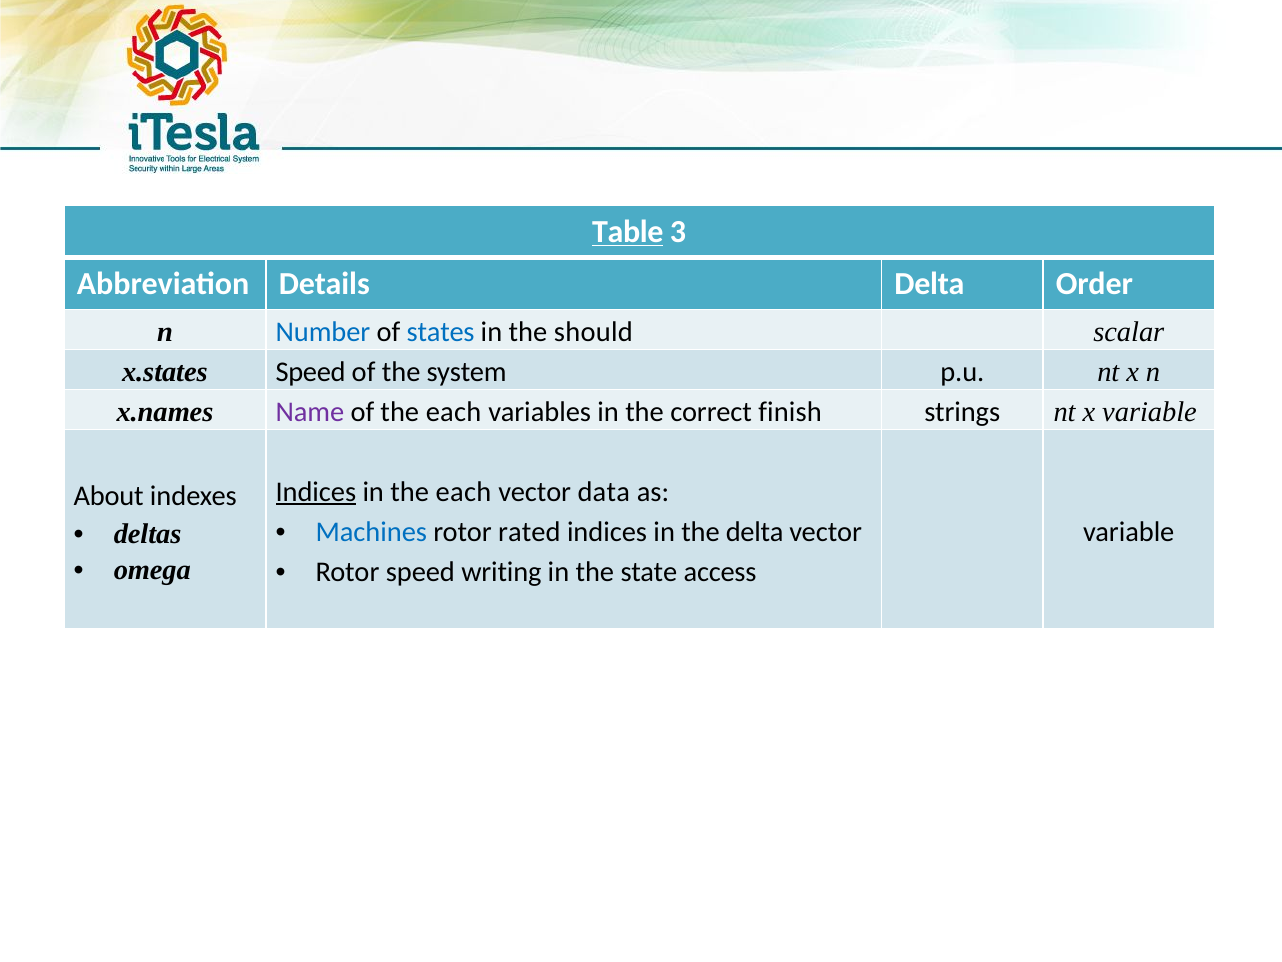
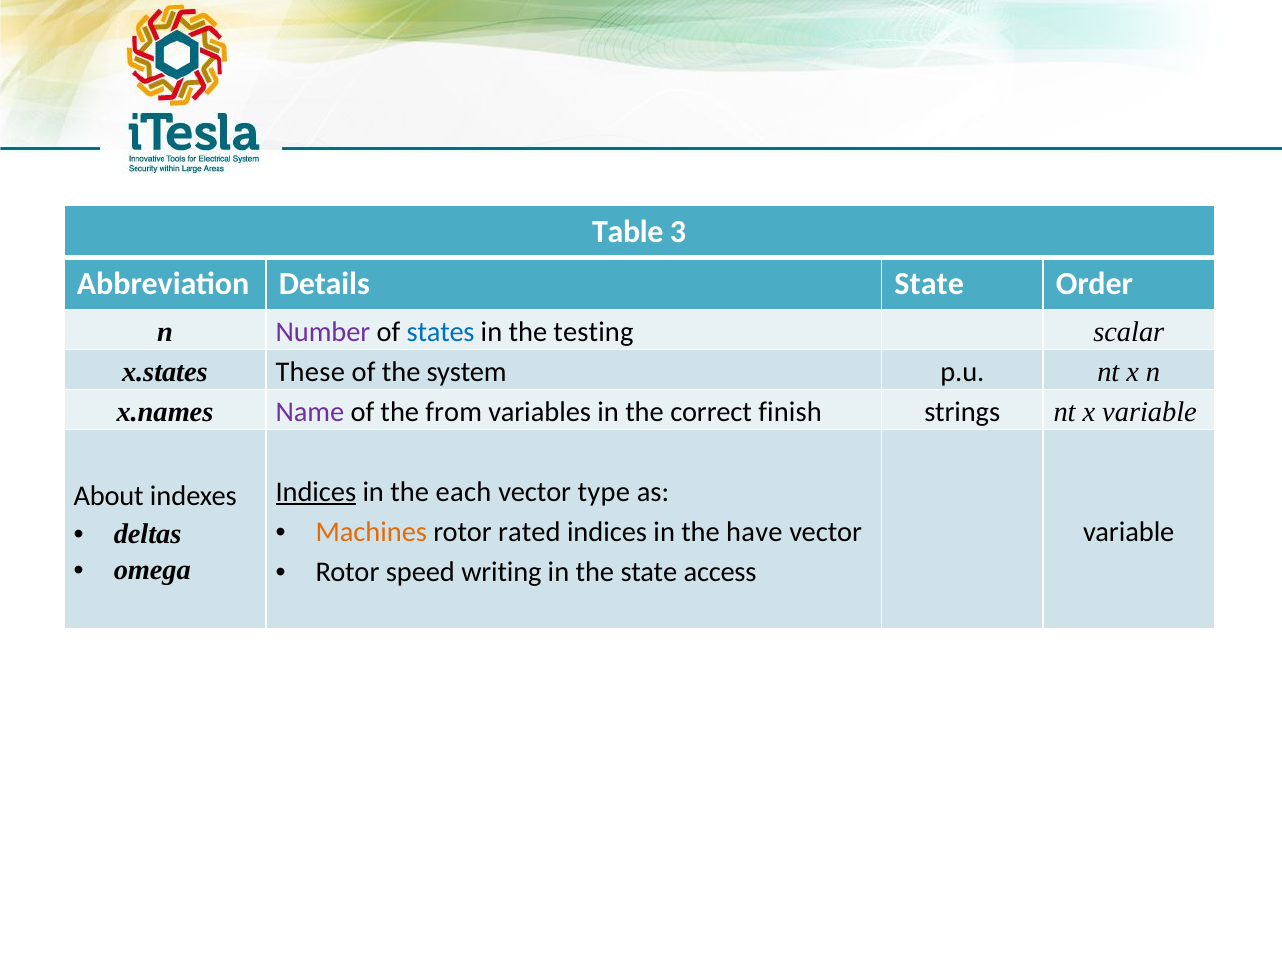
Table underline: present -> none
Details Delta: Delta -> State
Number colour: blue -> purple
should: should -> testing
x.states Speed: Speed -> These
of the each: each -> from
data: data -> type
Machines colour: blue -> orange
the delta: delta -> have
